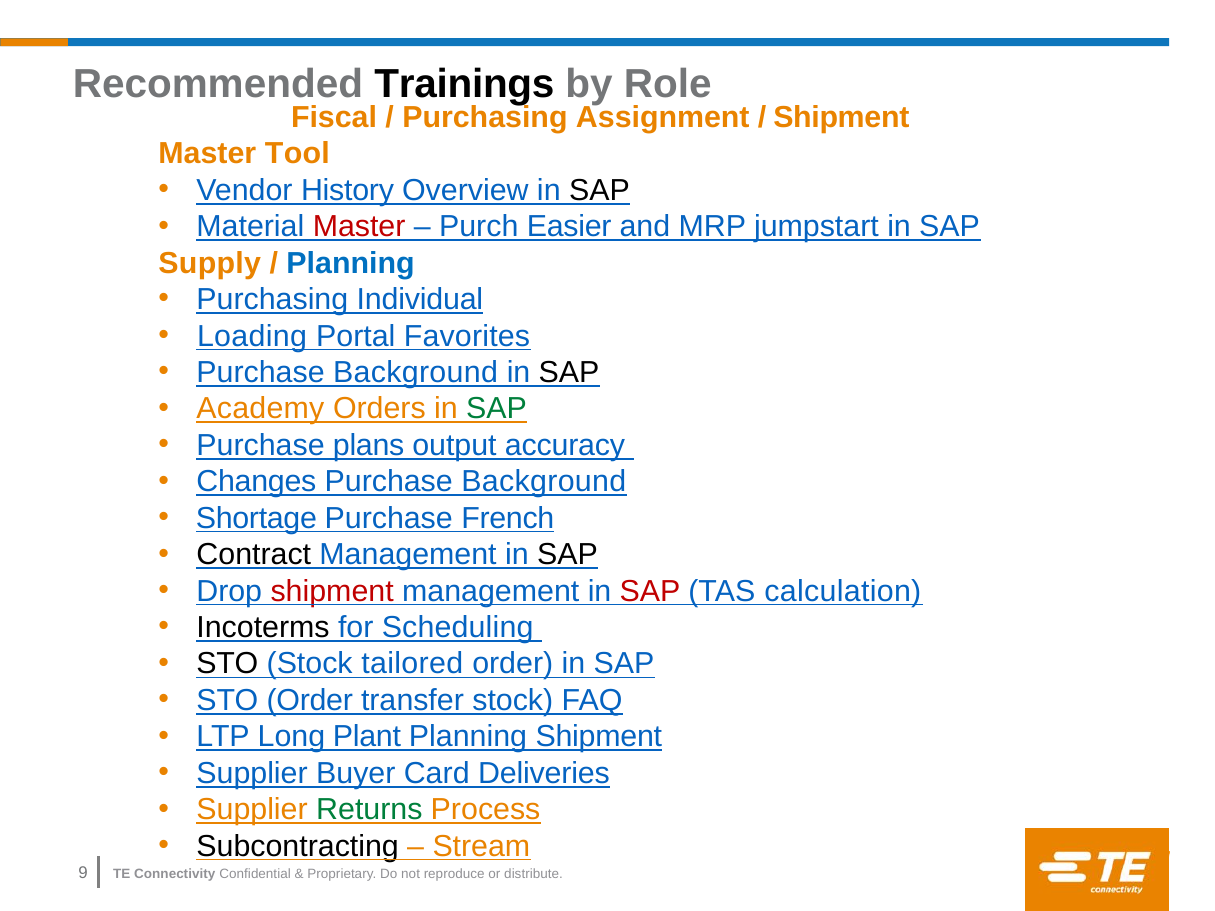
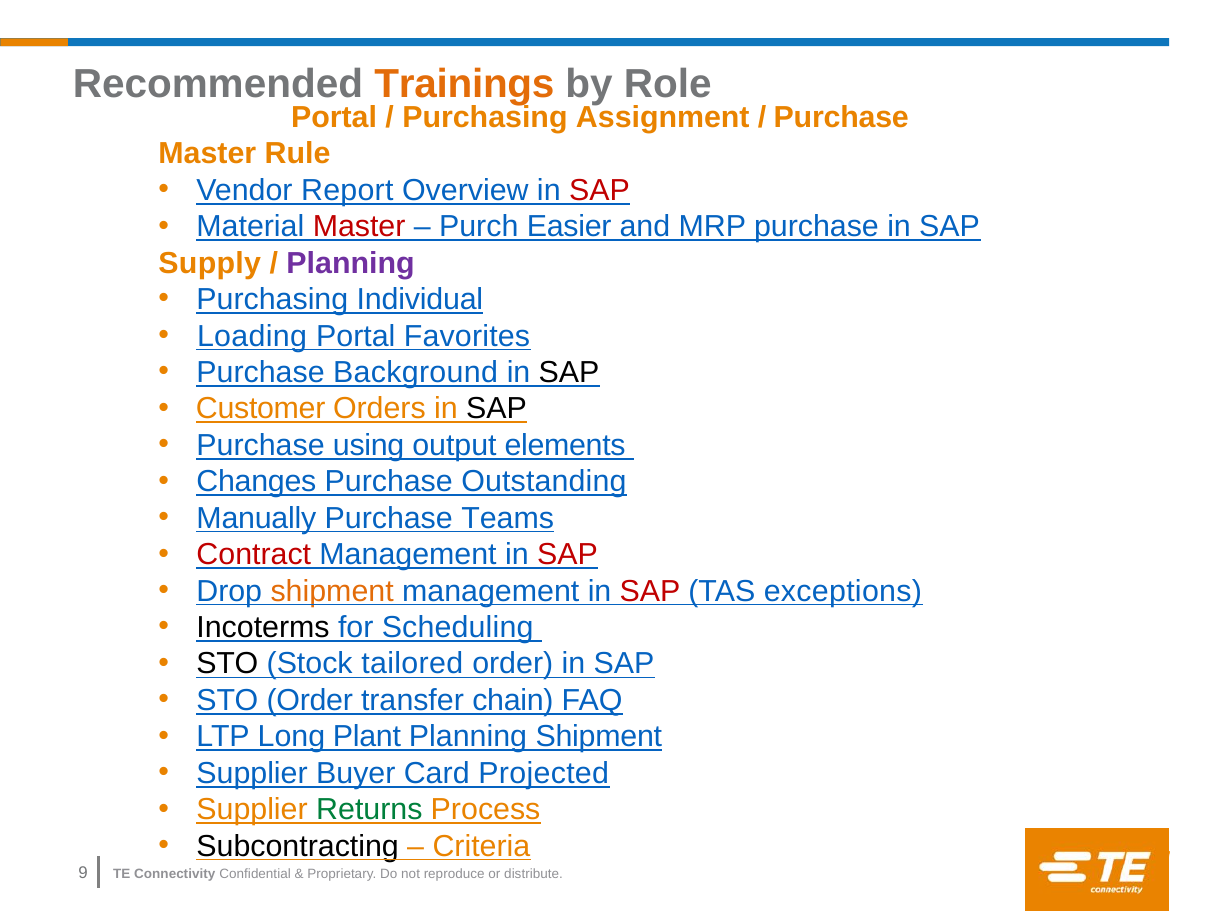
Trainings colour: black -> orange
Fiscal at (334, 117): Fiscal -> Portal
Shipment at (841, 117): Shipment -> Purchase
Tool: Tool -> Rule
History: History -> Report
SAP at (599, 190) colour: black -> red
MRP jumpstart: jumpstart -> purchase
Planning at (351, 263) colour: blue -> purple
Academy: Academy -> Customer
SAP at (496, 409) colour: green -> black
plans: plans -> using
accuracy: accuracy -> elements
Background at (544, 482): Background -> Outstanding
Shortage: Shortage -> Manually
French: French -> Teams
Contract colour: black -> red
SAP at (568, 555) colour: black -> red
shipment at (332, 591) colour: red -> orange
calculation: calculation -> exceptions
transfer stock: stock -> chain
Deliveries: Deliveries -> Projected
Stream: Stream -> Criteria
